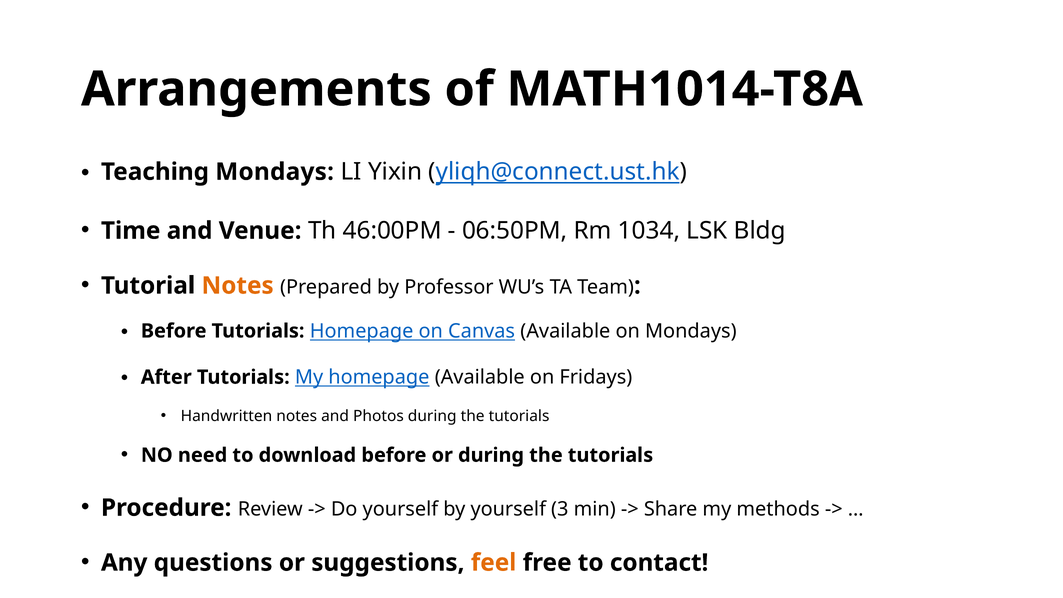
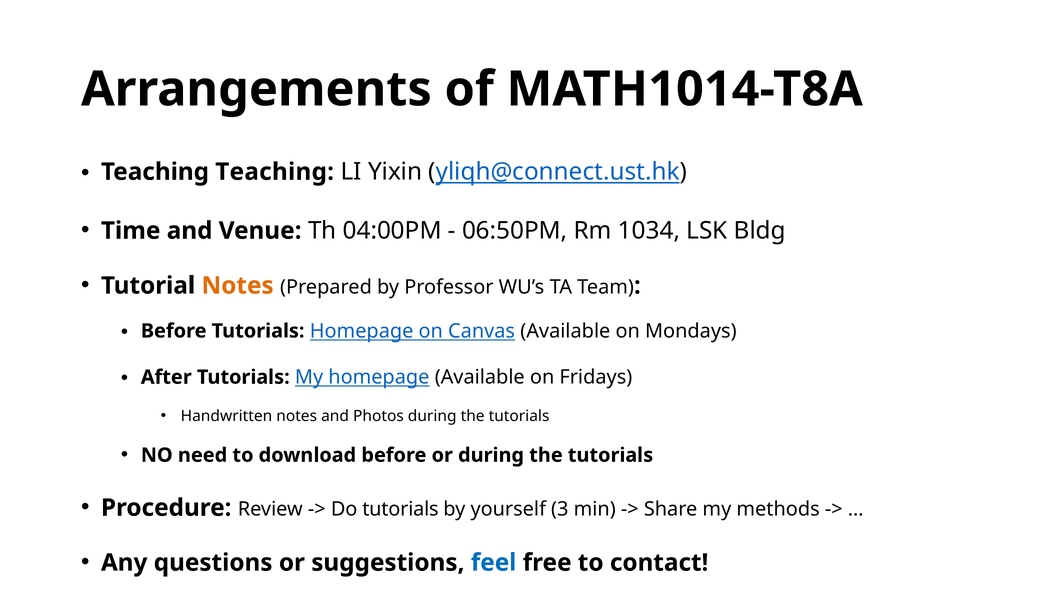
Teaching Mondays: Mondays -> Teaching
46:00PM: 46:00PM -> 04:00PM
Do yourself: yourself -> tutorials
feel colour: orange -> blue
